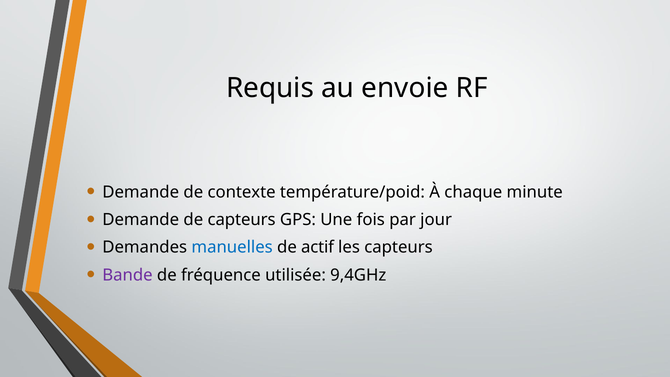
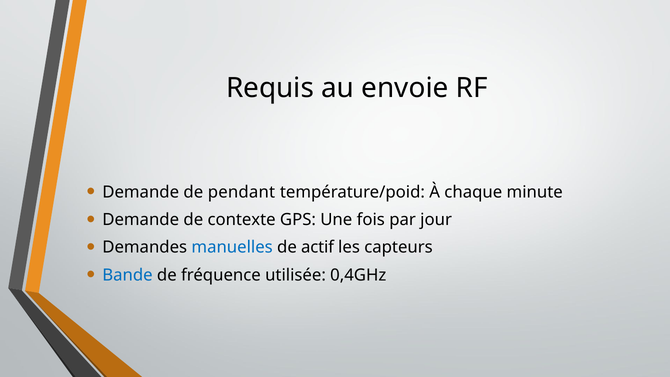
contexte: contexte -> pendant
de capteurs: capteurs -> contexte
Bande colour: purple -> blue
9,4GHz: 9,4GHz -> 0,4GHz
